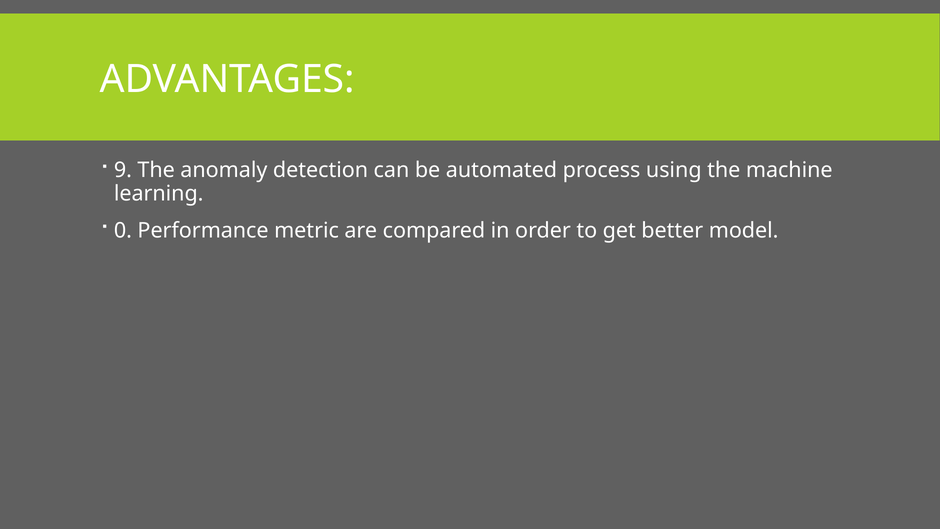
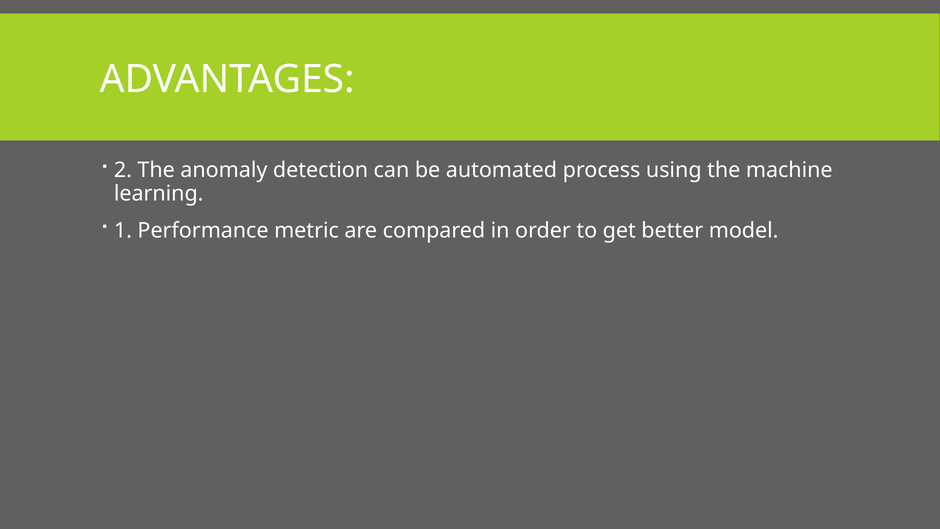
9: 9 -> 2
0: 0 -> 1
